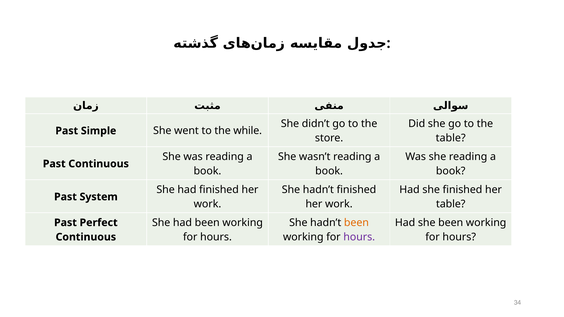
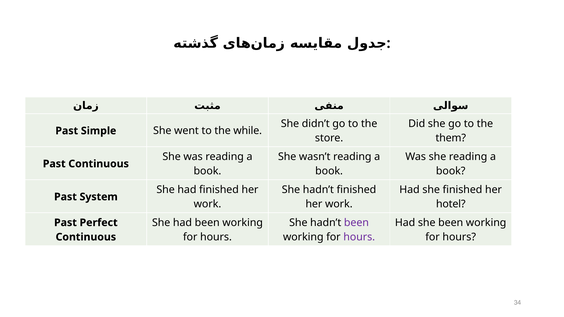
table at (451, 138): table -> them
table at (451, 204): table -> hotel
been at (356, 223) colour: orange -> purple
